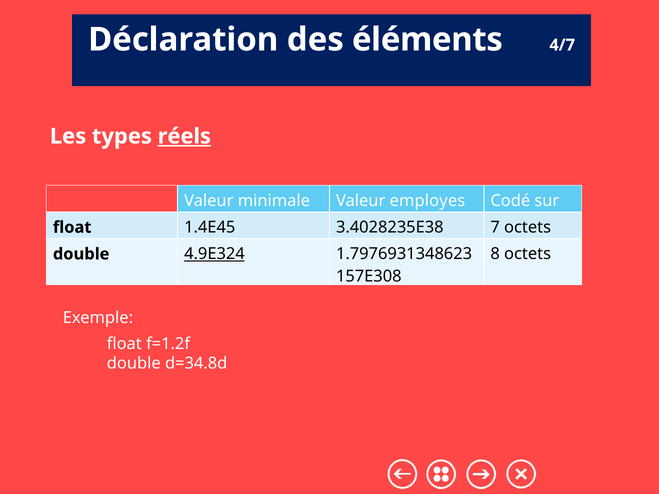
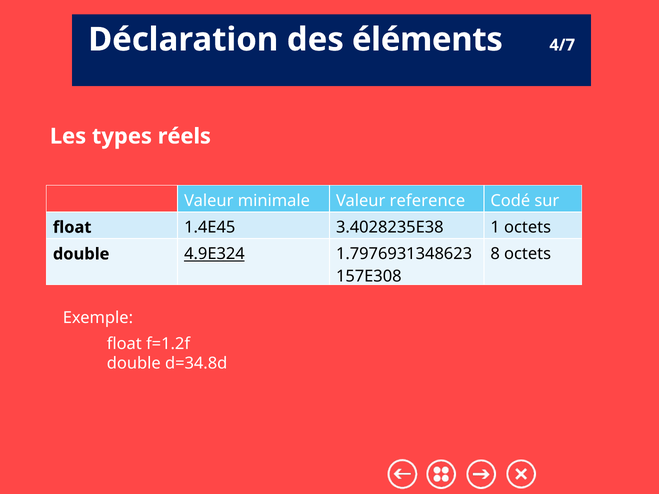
réels underline: present -> none
employes: employes -> reference
7: 7 -> 1
